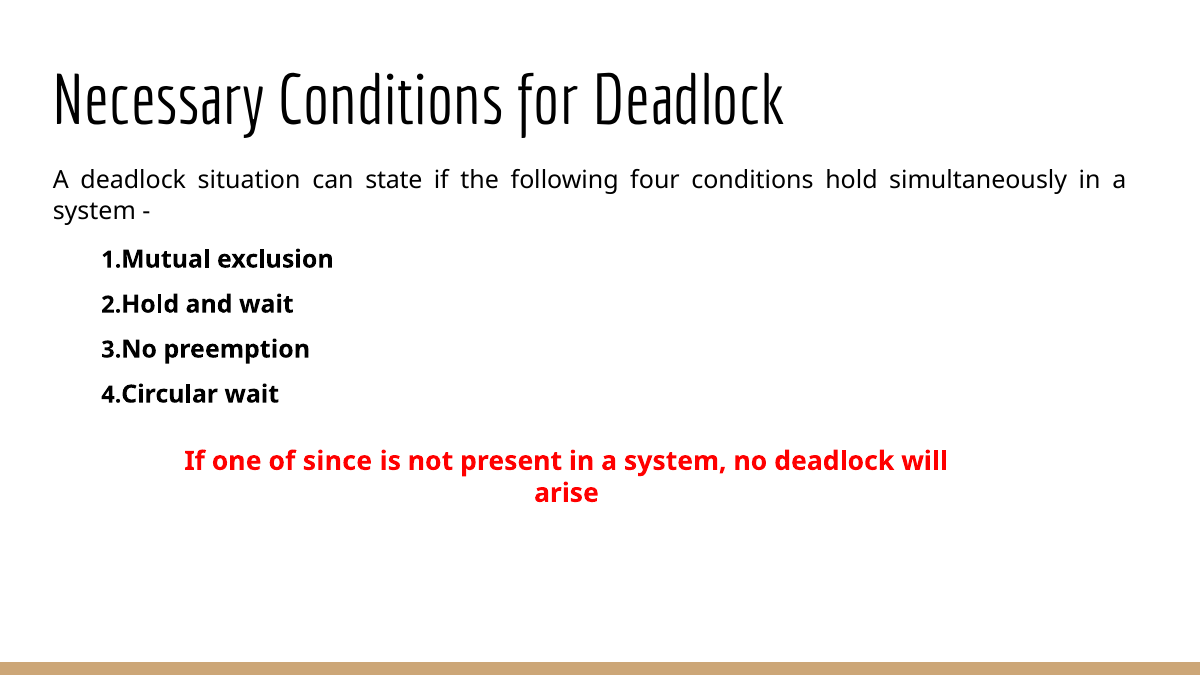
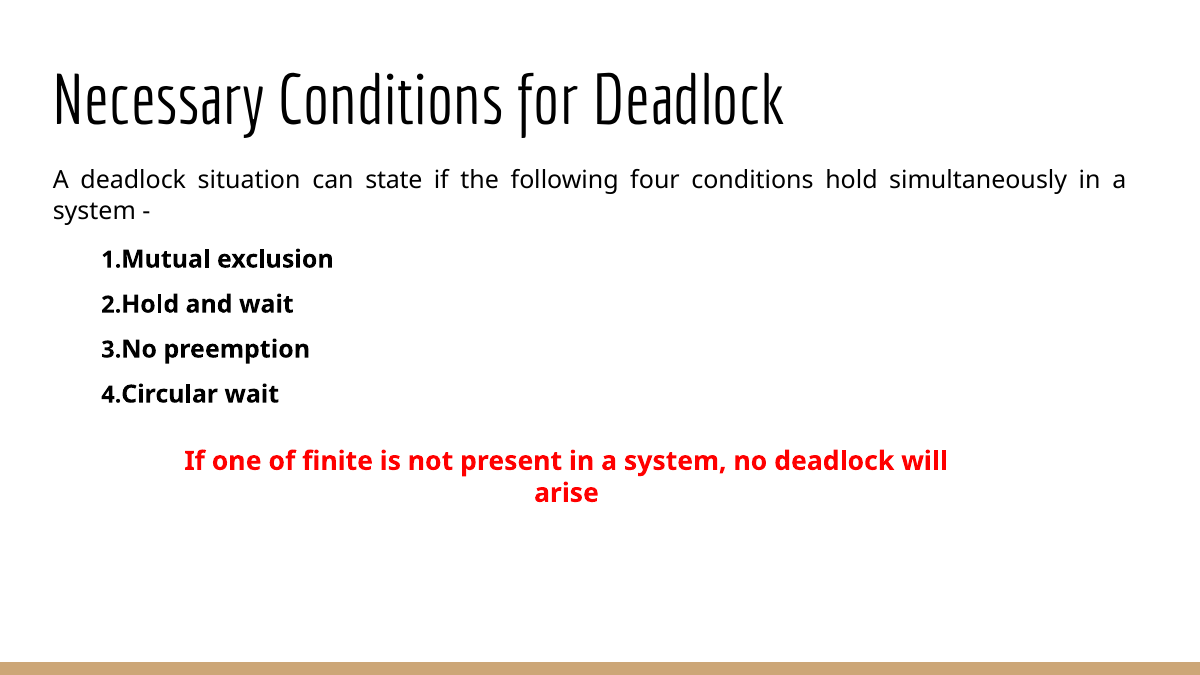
since: since -> finite
